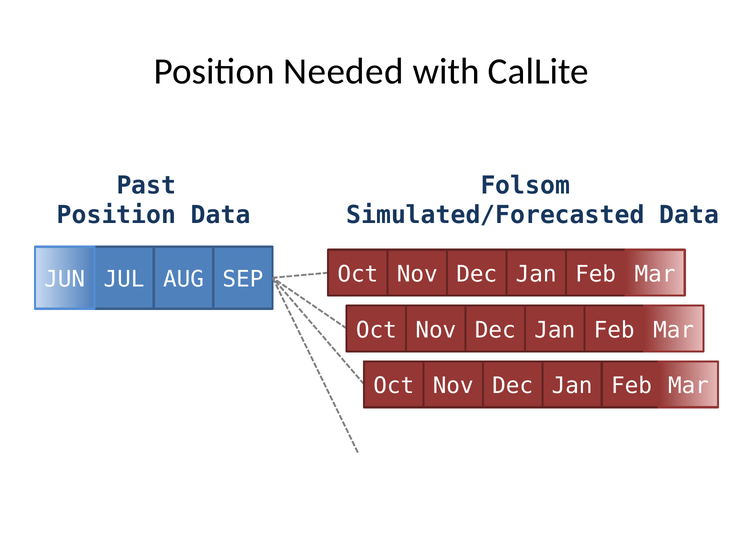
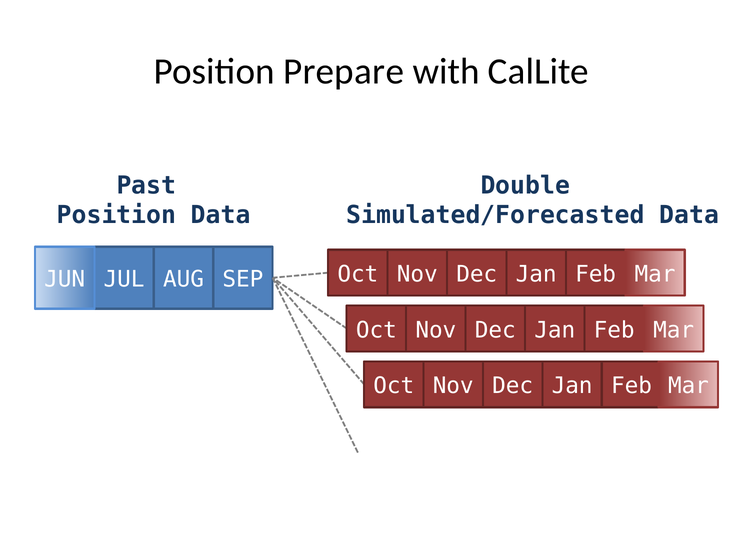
Needed: Needed -> Prepare
Folsom: Folsom -> Double
